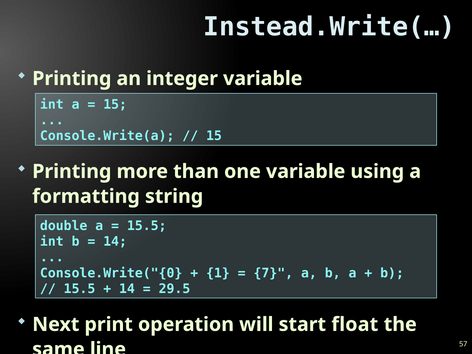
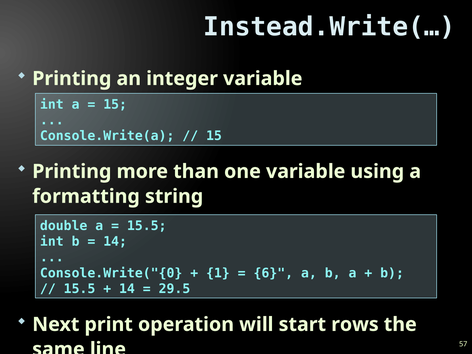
7: 7 -> 6
float: float -> rows
